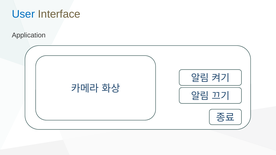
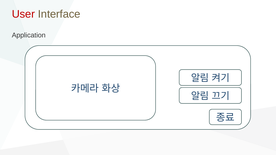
User colour: blue -> red
